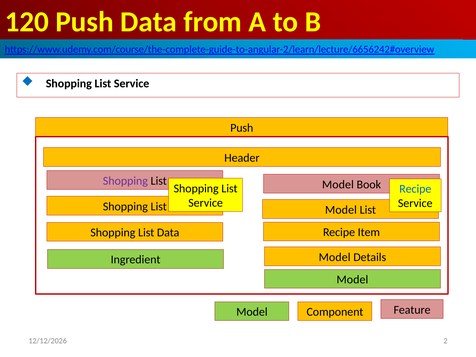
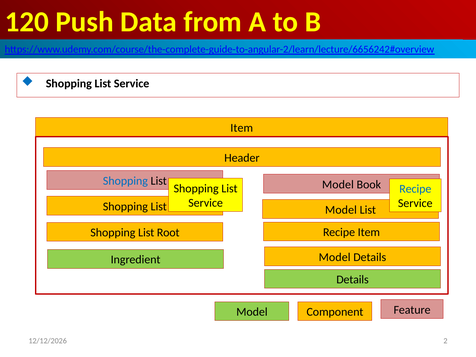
Push at (242, 128): Push -> Item
Shopping at (125, 181) colour: purple -> blue
List Data: Data -> Root
Model at (352, 280): Model -> Details
